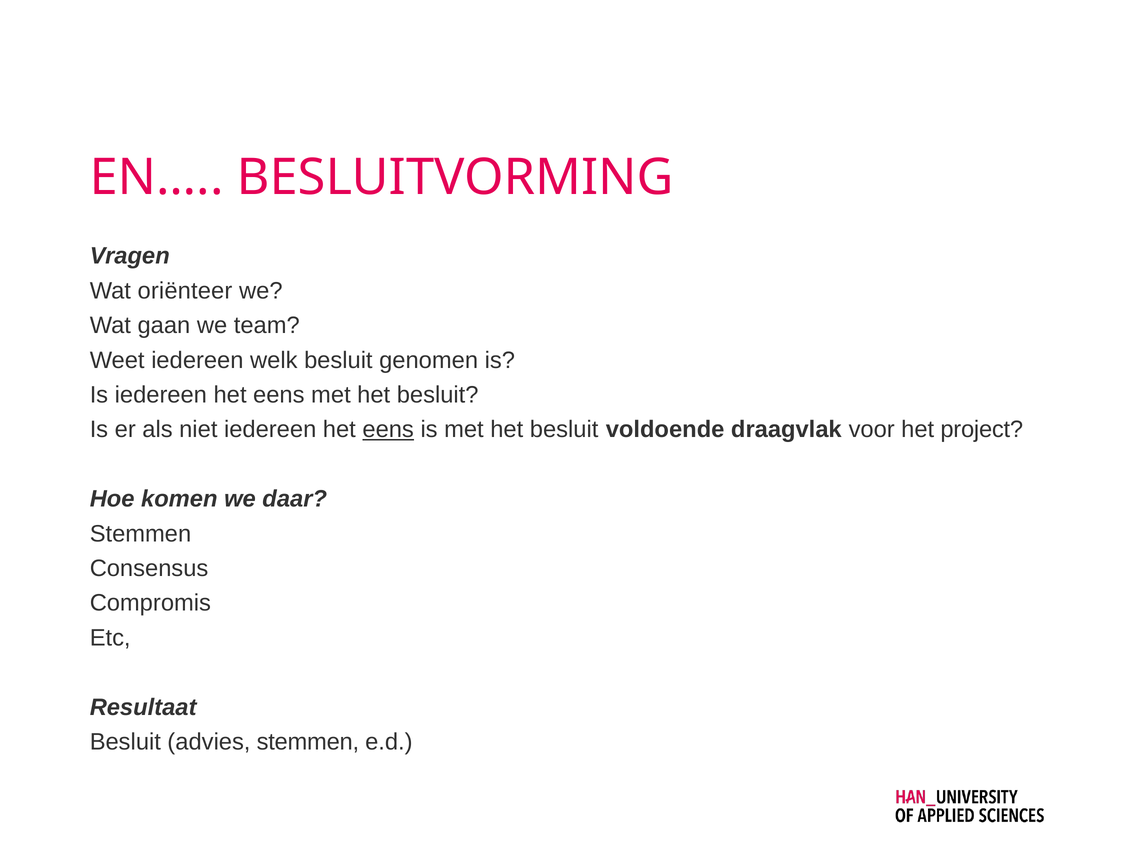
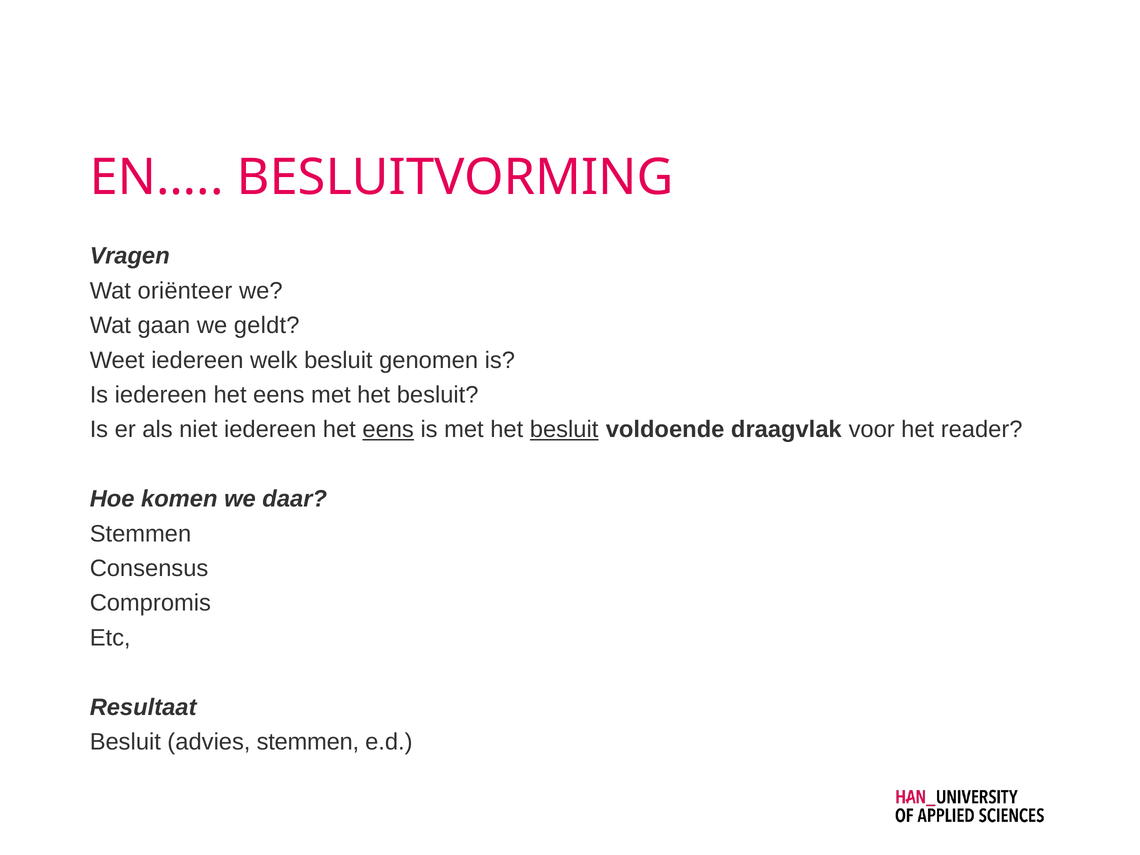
team: team -> geldt
besluit at (564, 430) underline: none -> present
project: project -> reader
